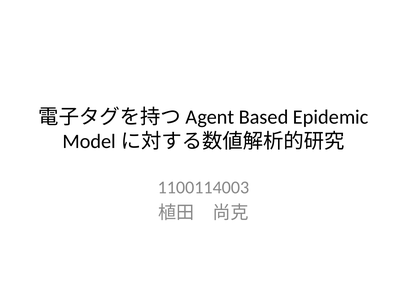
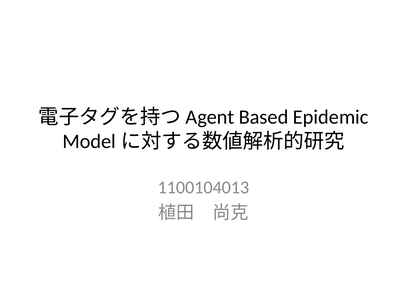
1100114003: 1100114003 -> 1100104013
